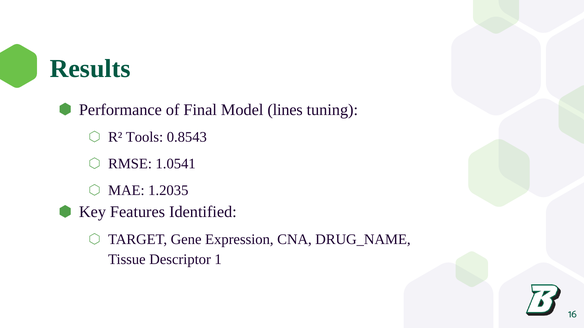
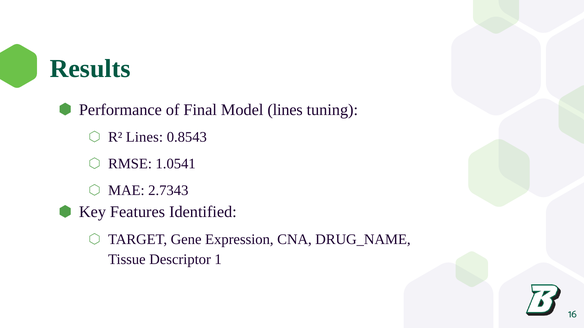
R² Tools: Tools -> Lines
1.2035: 1.2035 -> 2.7343
